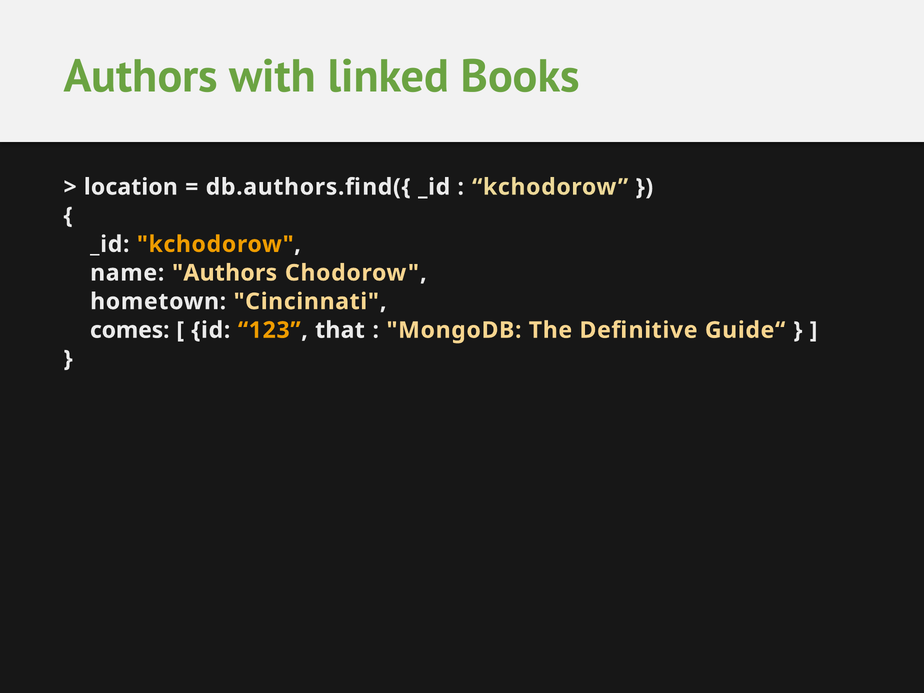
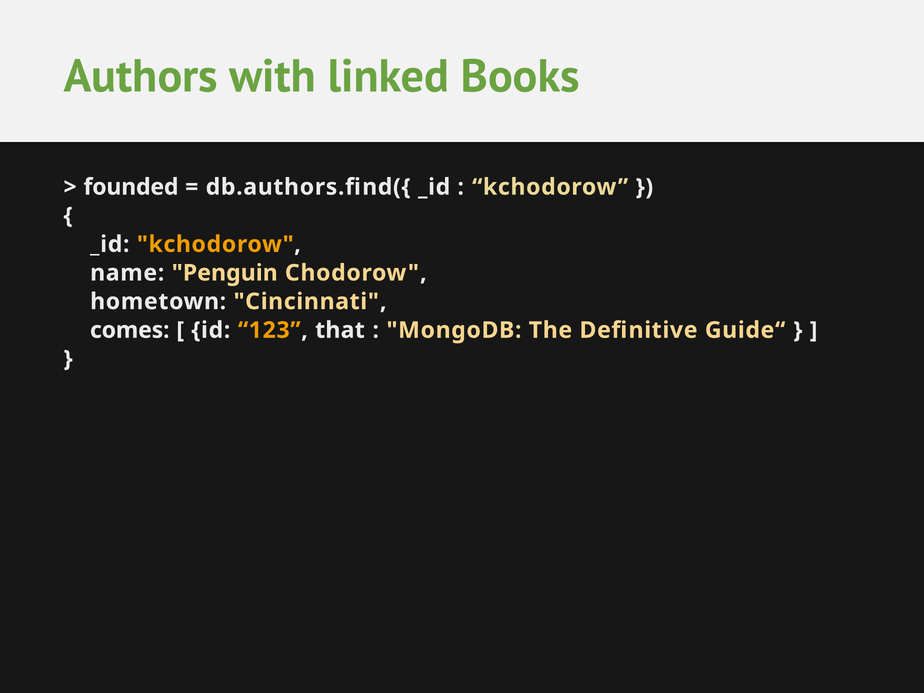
location: location -> founded
name Authors: Authors -> Penguin
